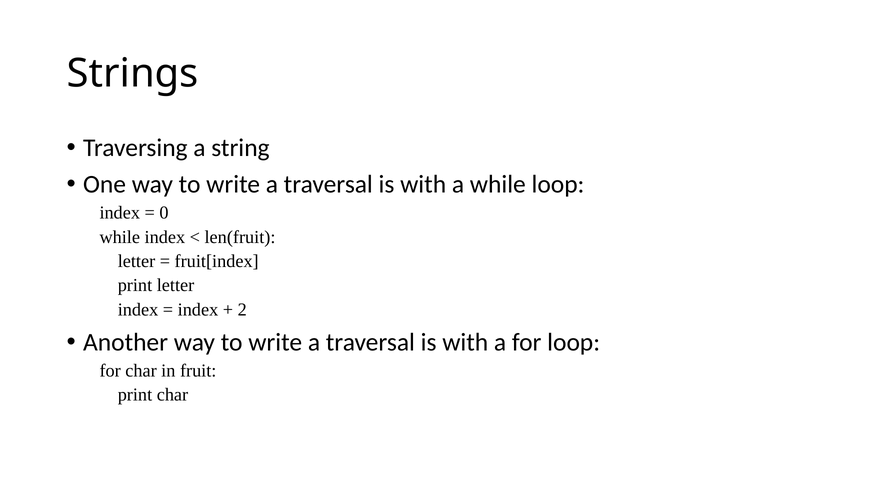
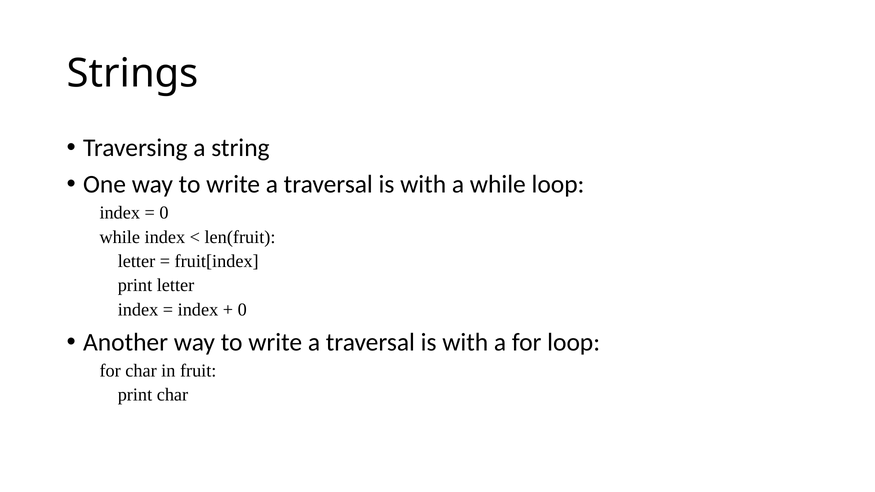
2 at (242, 310): 2 -> 0
